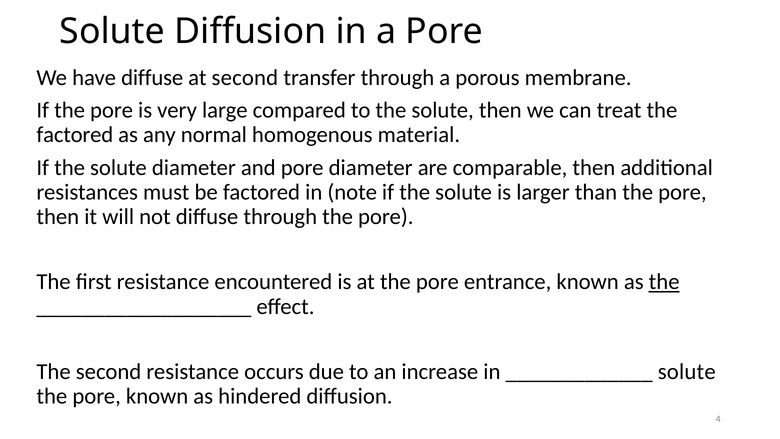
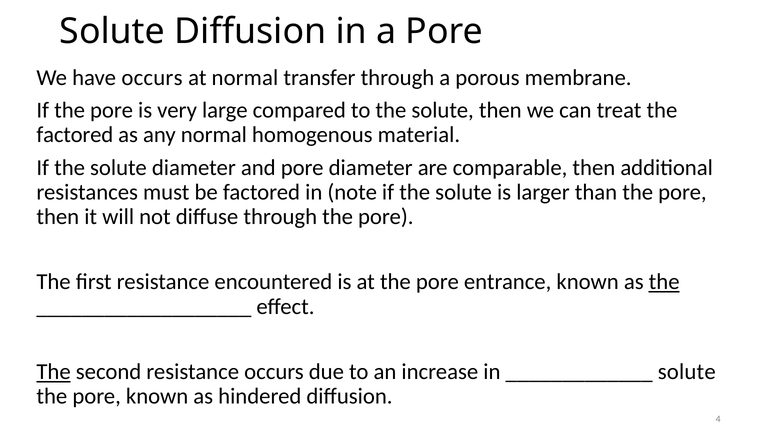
have diffuse: diffuse -> occurs
at second: second -> normal
The at (54, 372) underline: none -> present
